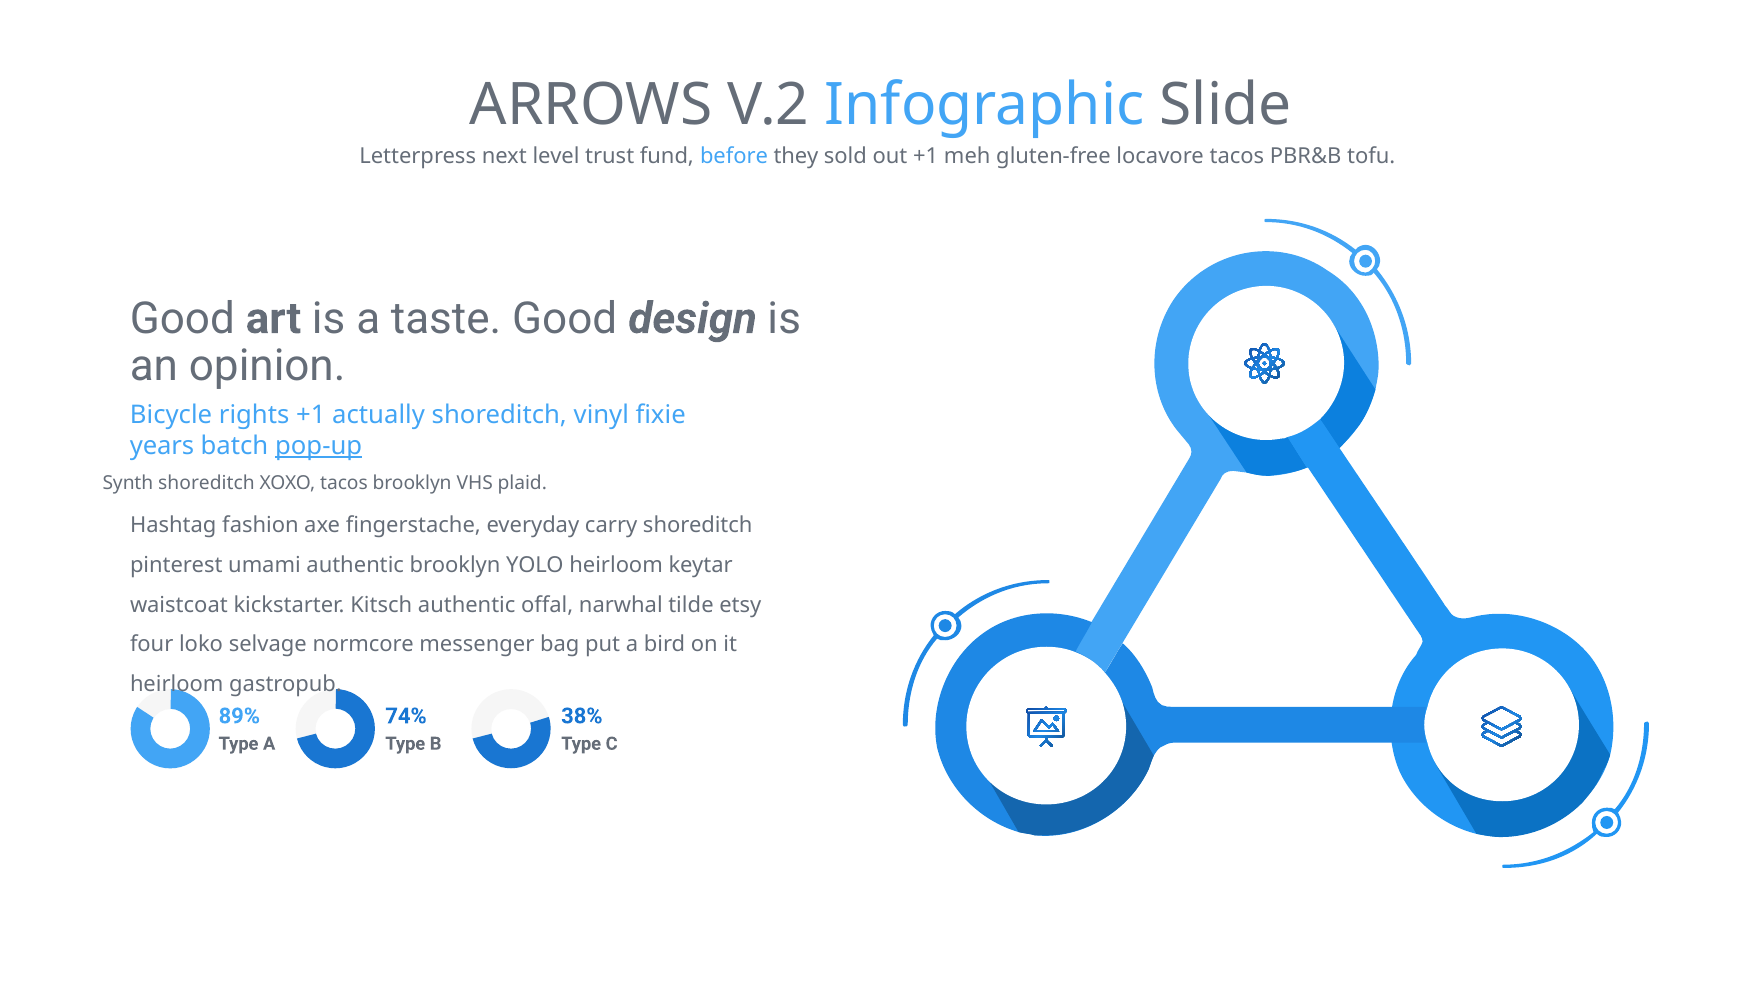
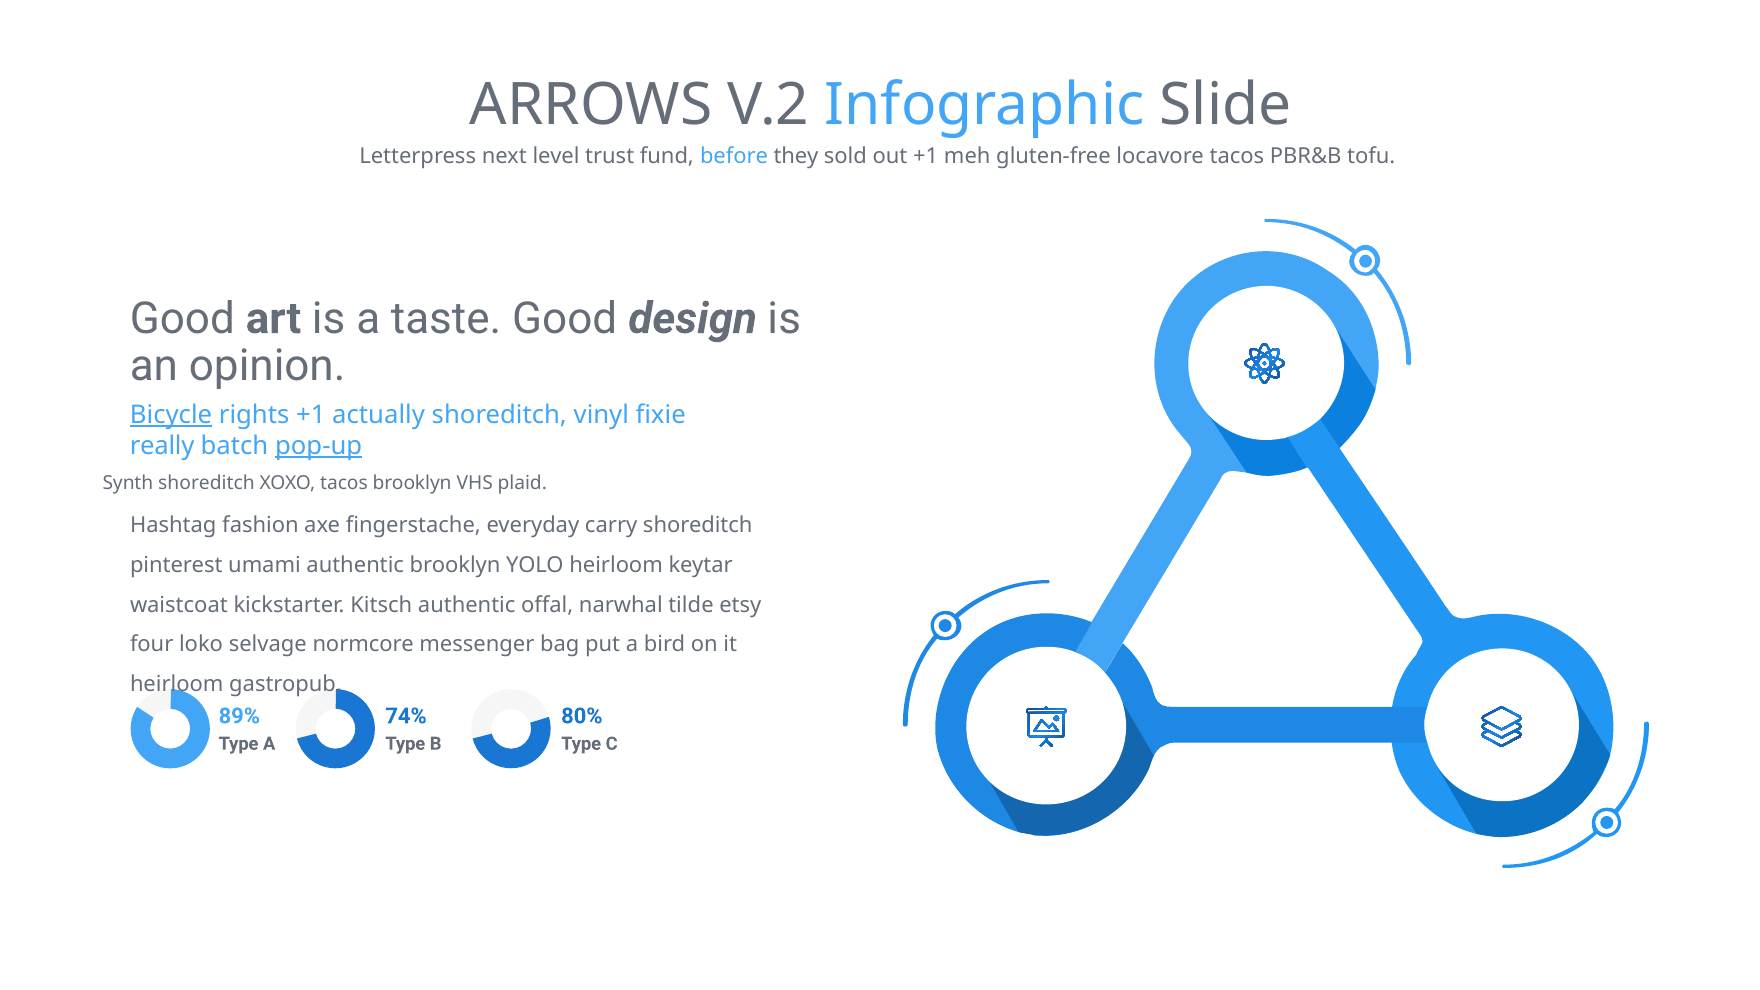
Bicycle underline: none -> present
years: years -> really
38%: 38% -> 80%
